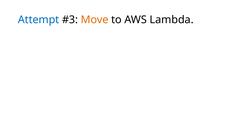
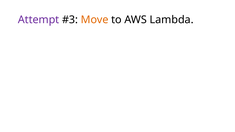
Attempt colour: blue -> purple
